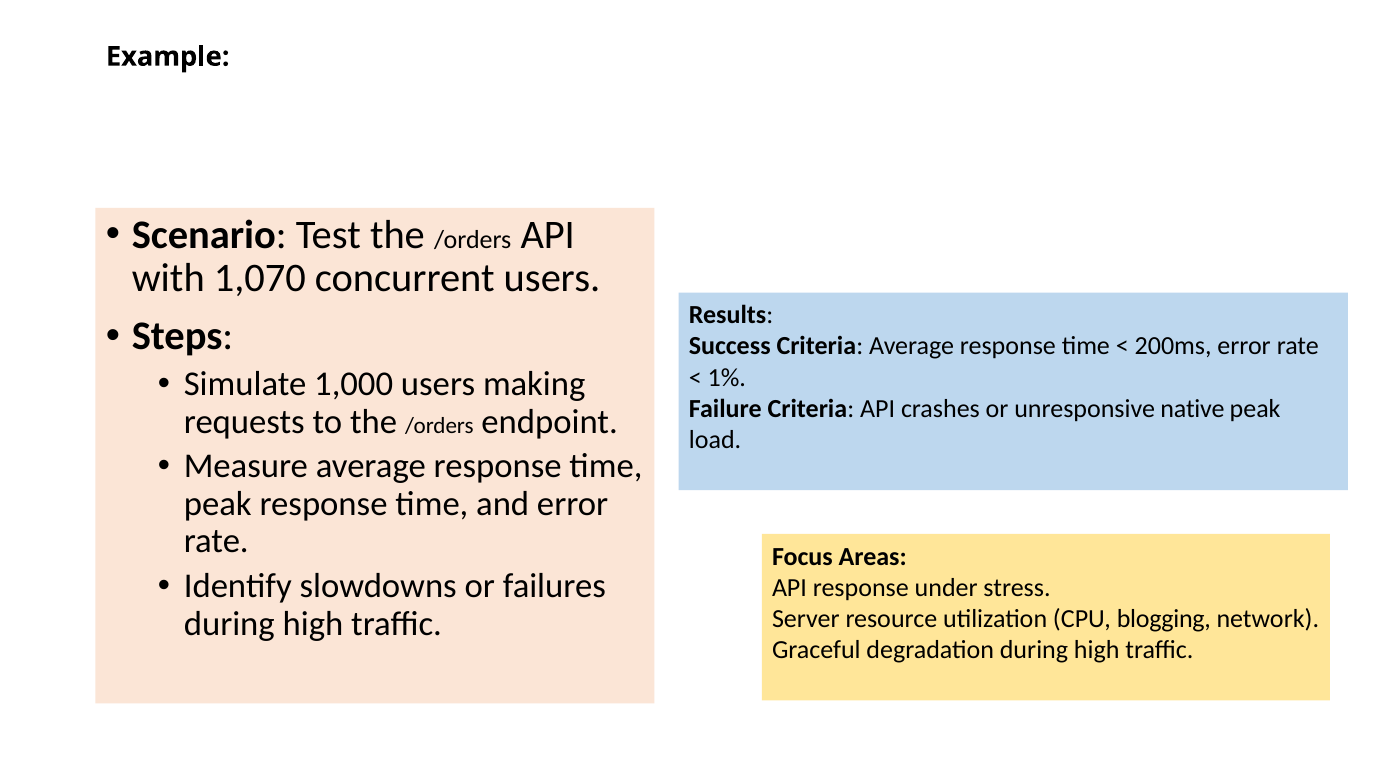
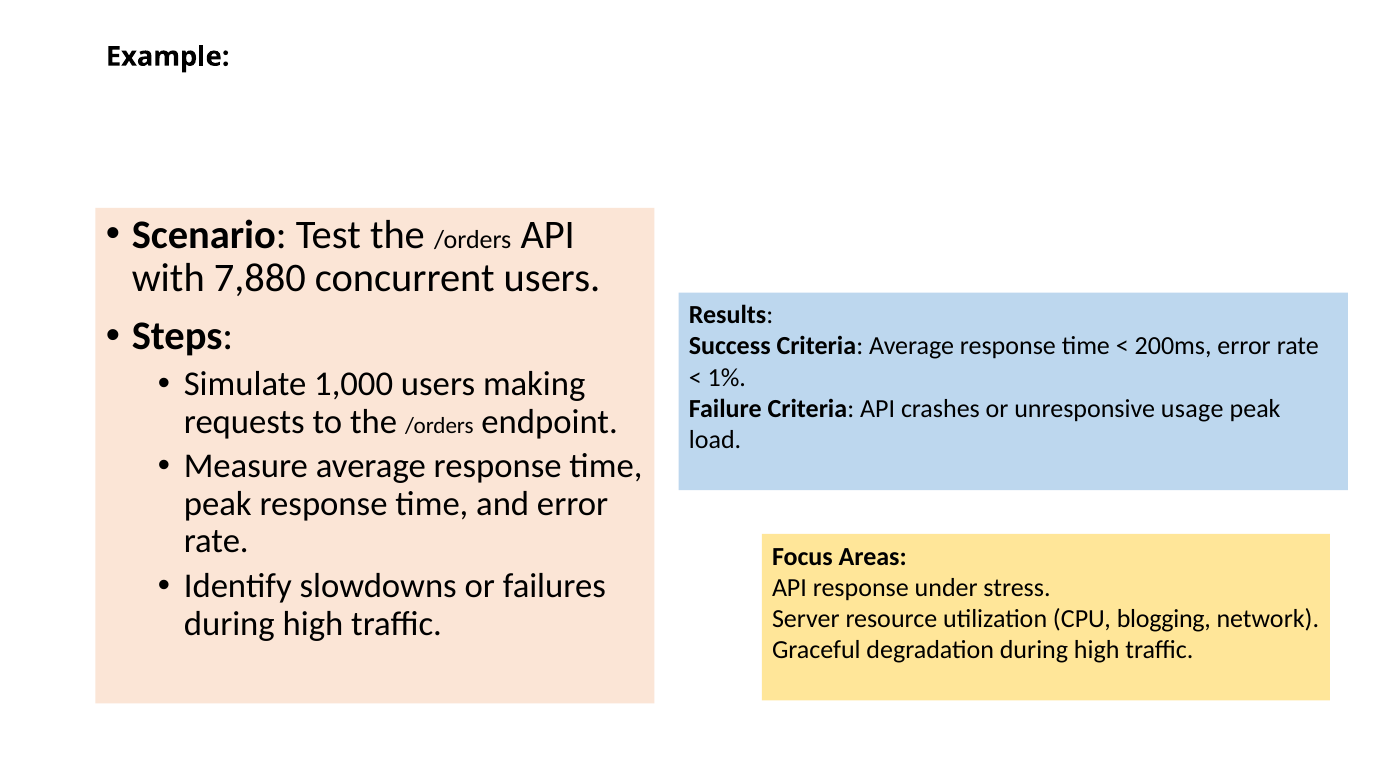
1,070: 1,070 -> 7,880
native: native -> usage
